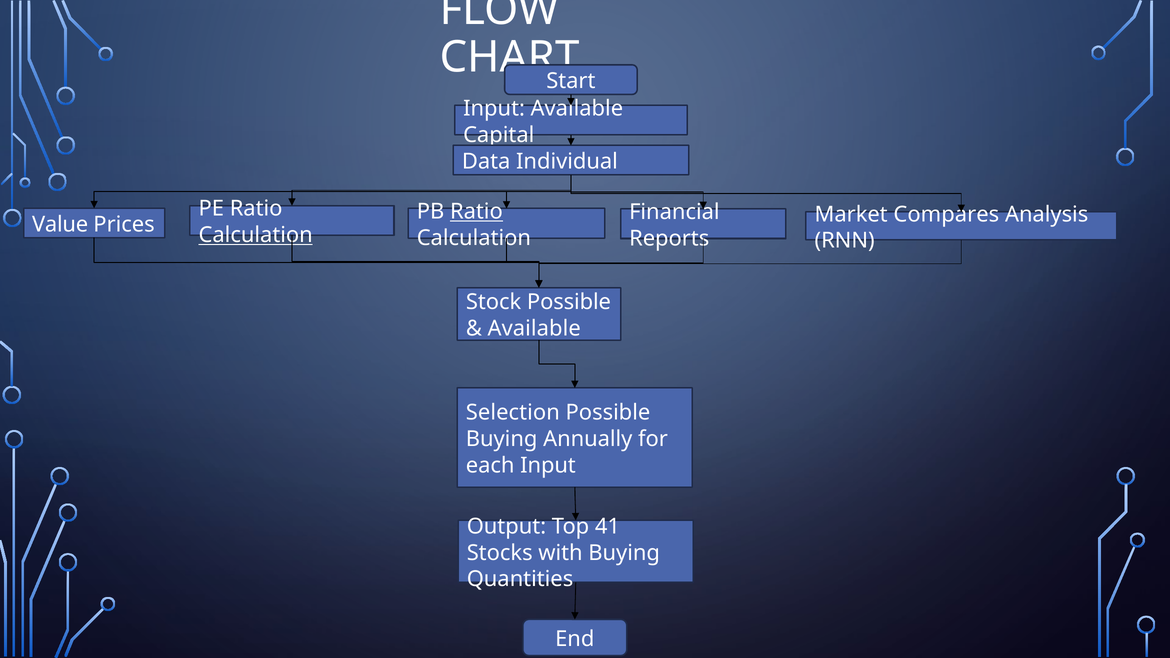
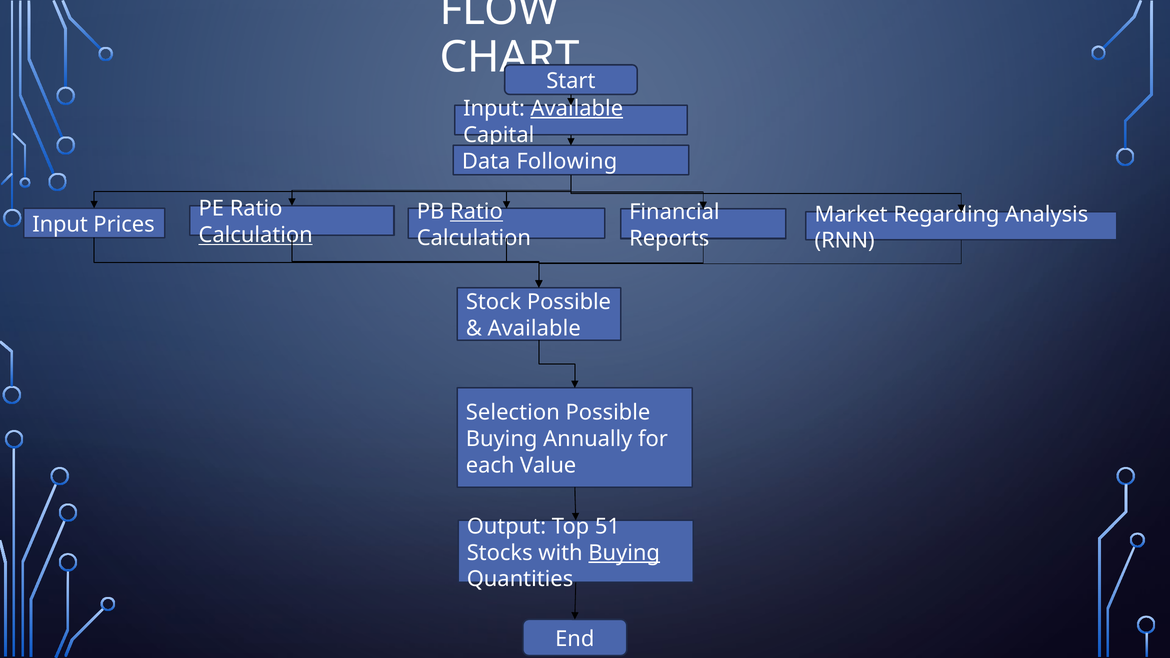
Available at (577, 108) underline: none -> present
Individual: Individual -> Following
Value at (60, 225): Value -> Input
Compares: Compares -> Regarding
each Input: Input -> Value
41: 41 -> 51
Buying at (624, 553) underline: none -> present
